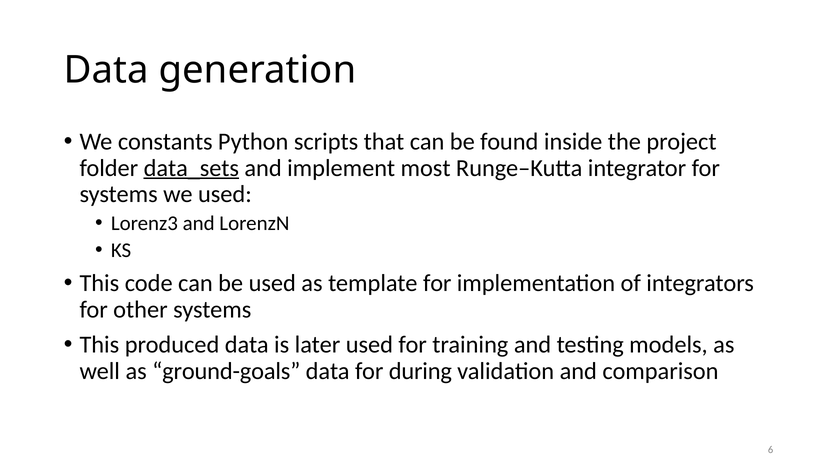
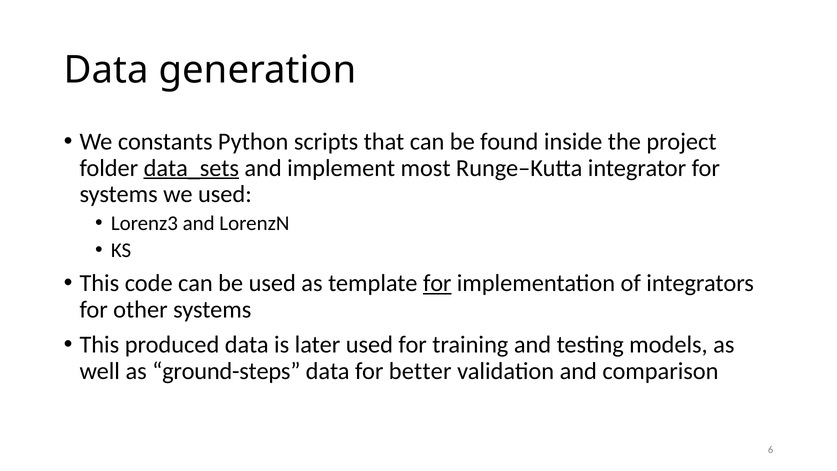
for at (437, 283) underline: none -> present
ground-goals: ground-goals -> ground-steps
during: during -> better
